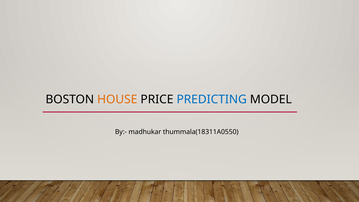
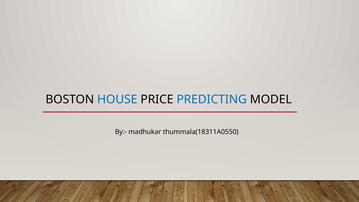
HOUSE colour: orange -> blue
